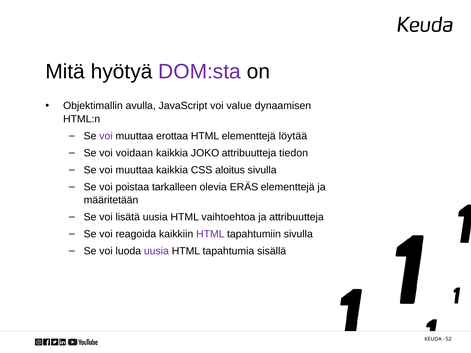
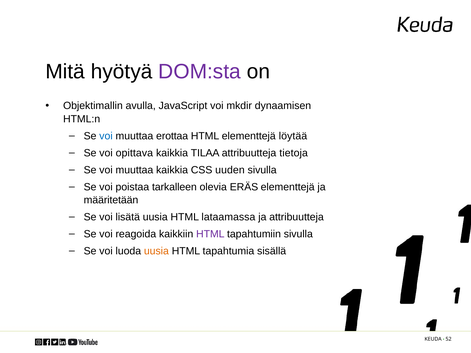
value: value -> mkdir
voi at (106, 136) colour: purple -> blue
voidaan: voidaan -> opittava
JOKO: JOKO -> TILAA
tiedon: tiedon -> tietoja
aloitus: aloitus -> uuden
vaihtoehtoa: vaihtoehtoa -> lataamassa
uusia at (156, 251) colour: purple -> orange
